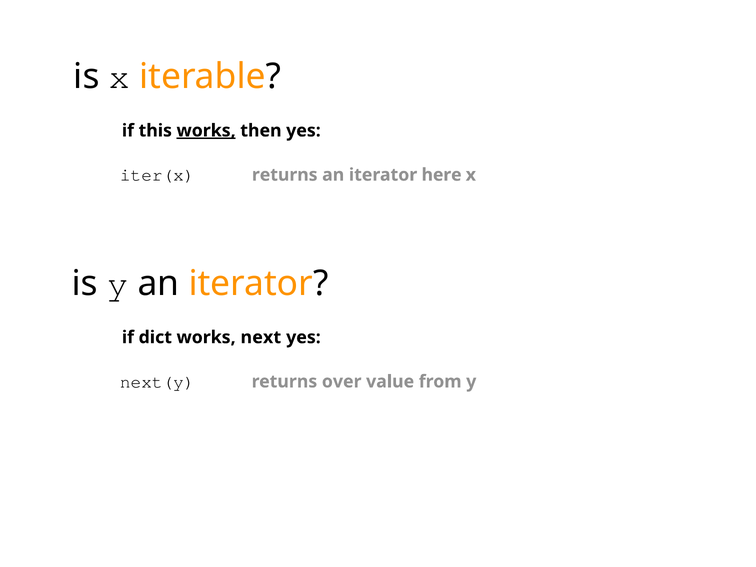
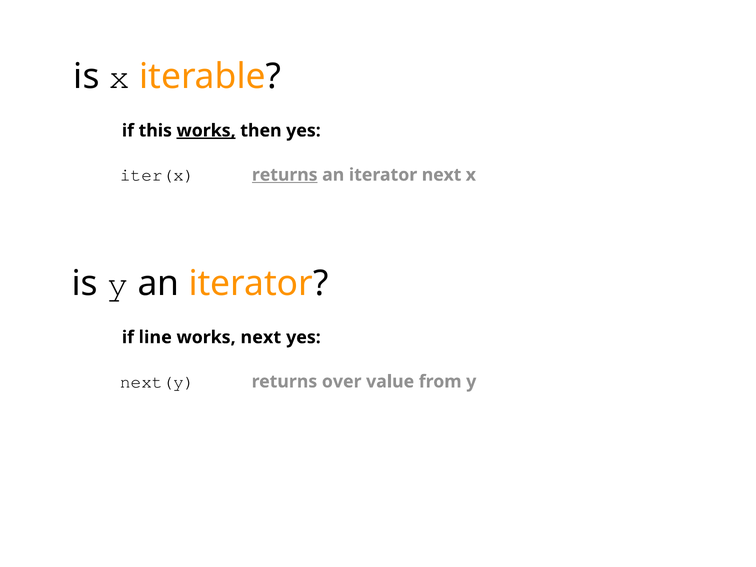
returns at (285, 175) underline: none -> present
iterator here: here -> next
dict: dict -> line
